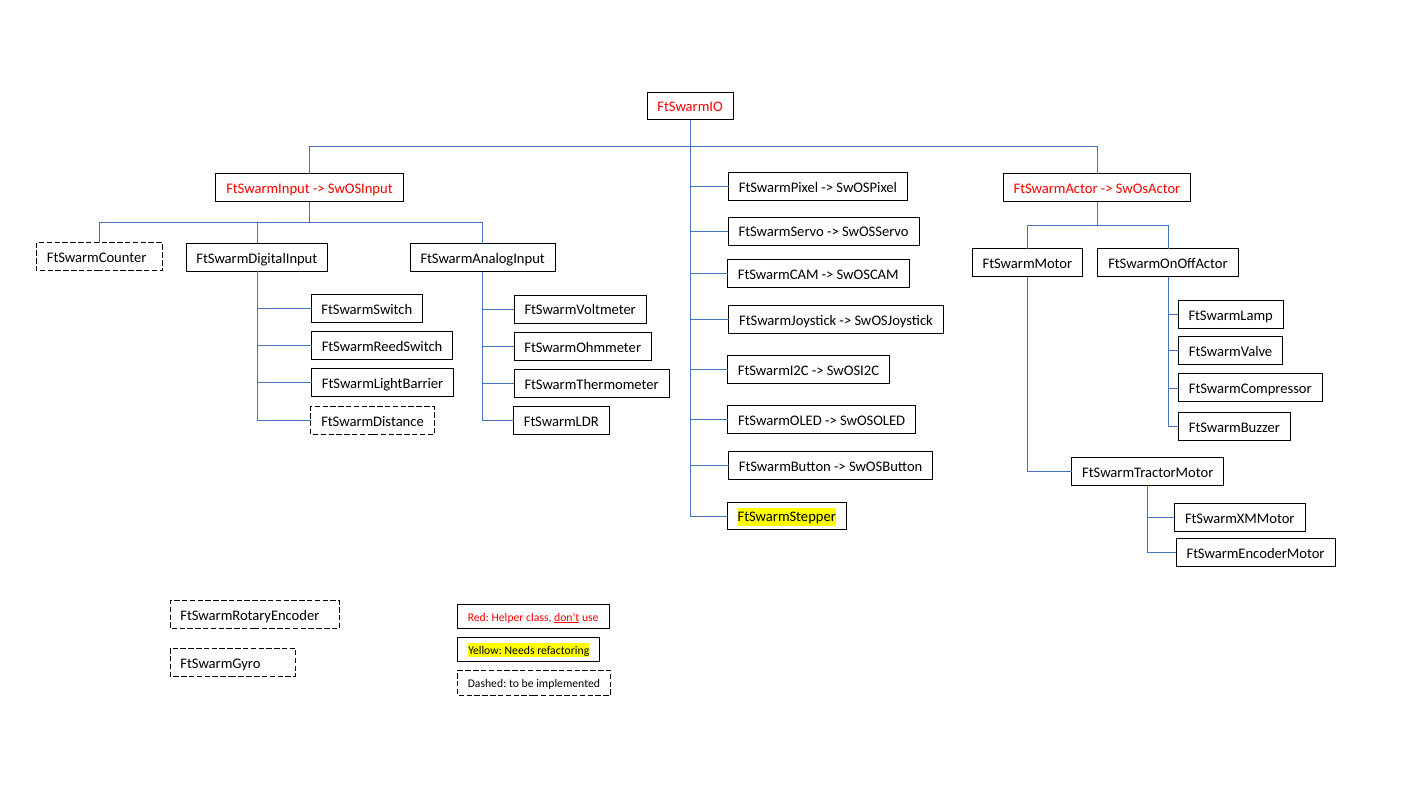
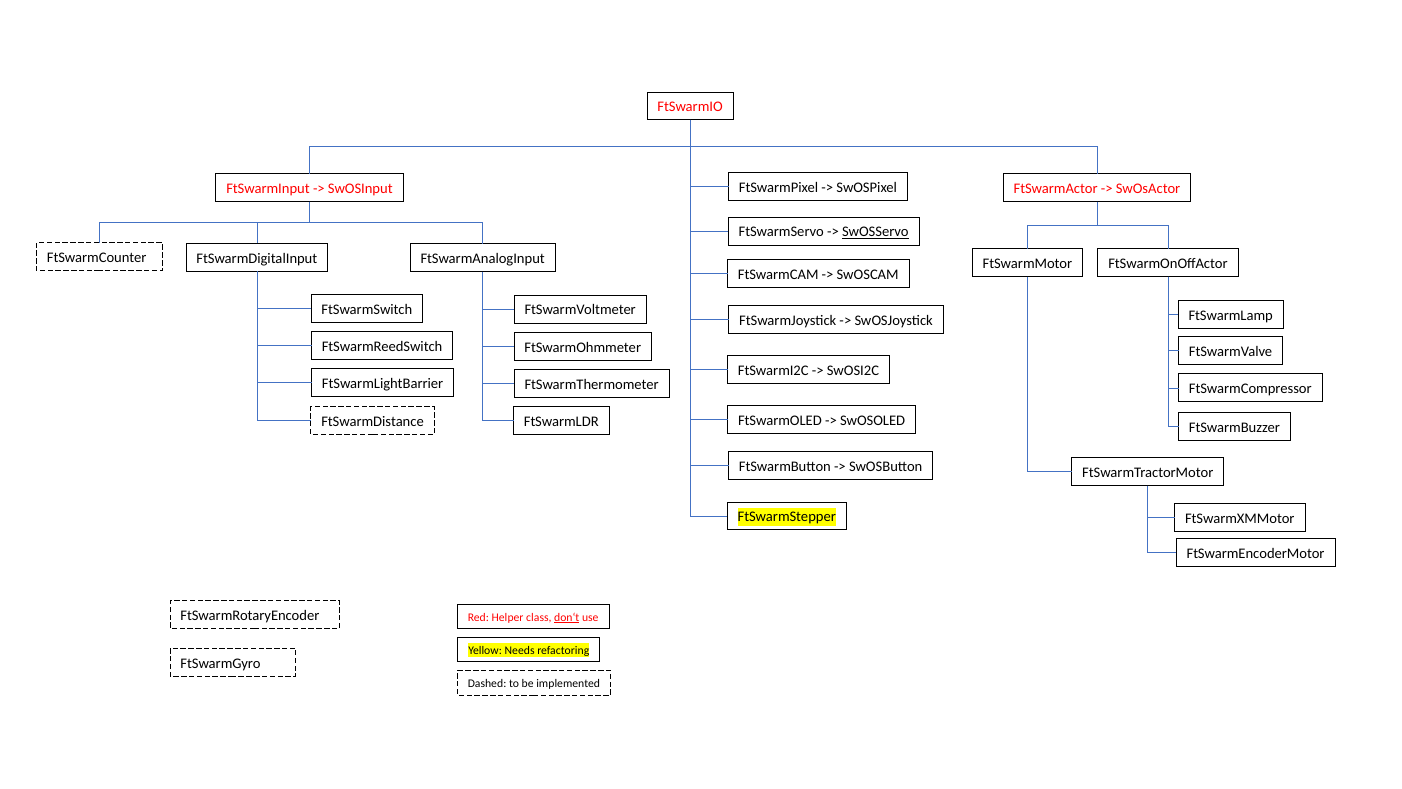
SwOSServo underline: none -> present
